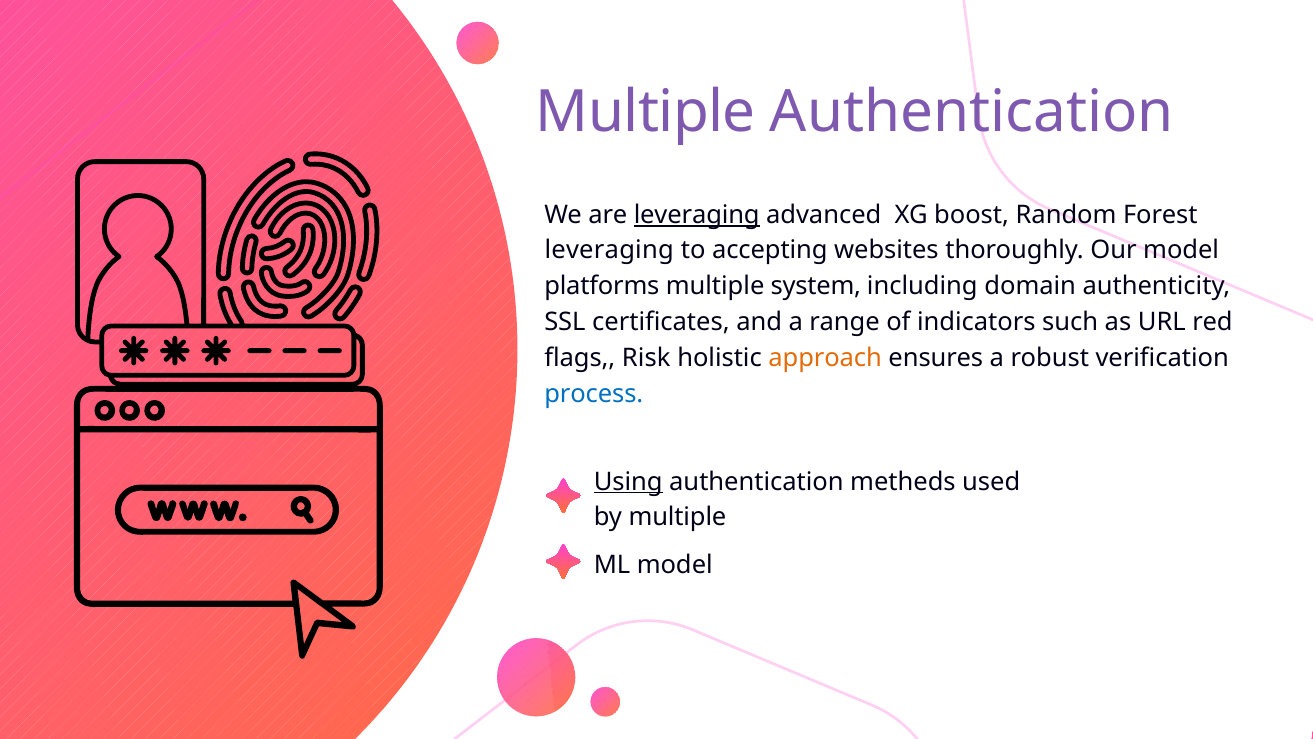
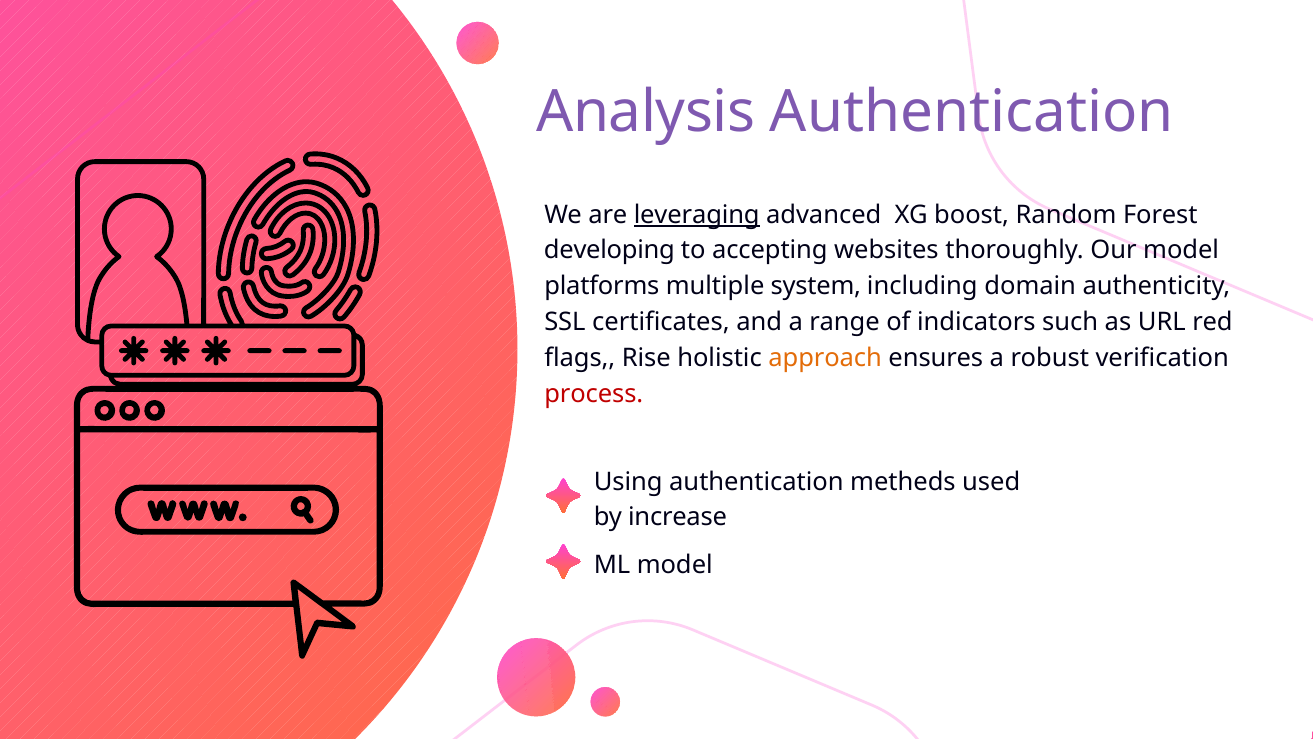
Multiple at (646, 112): Multiple -> Analysis
leveraging at (609, 250): leveraging -> developing
Risk: Risk -> Rise
process colour: blue -> red
Using underline: present -> none
by multiple: multiple -> increase
